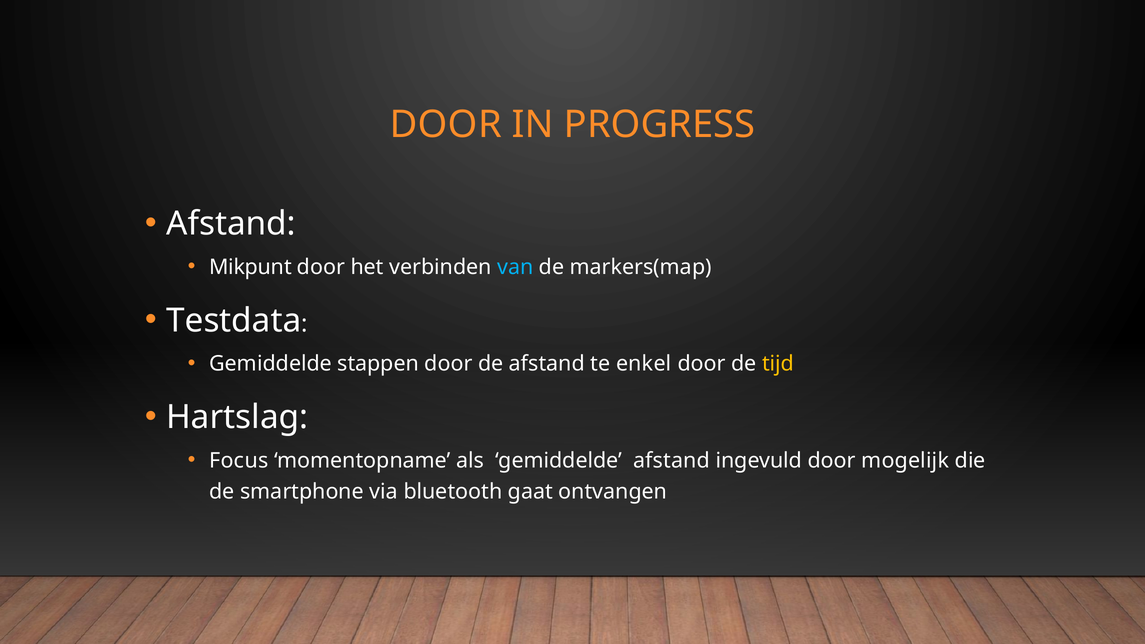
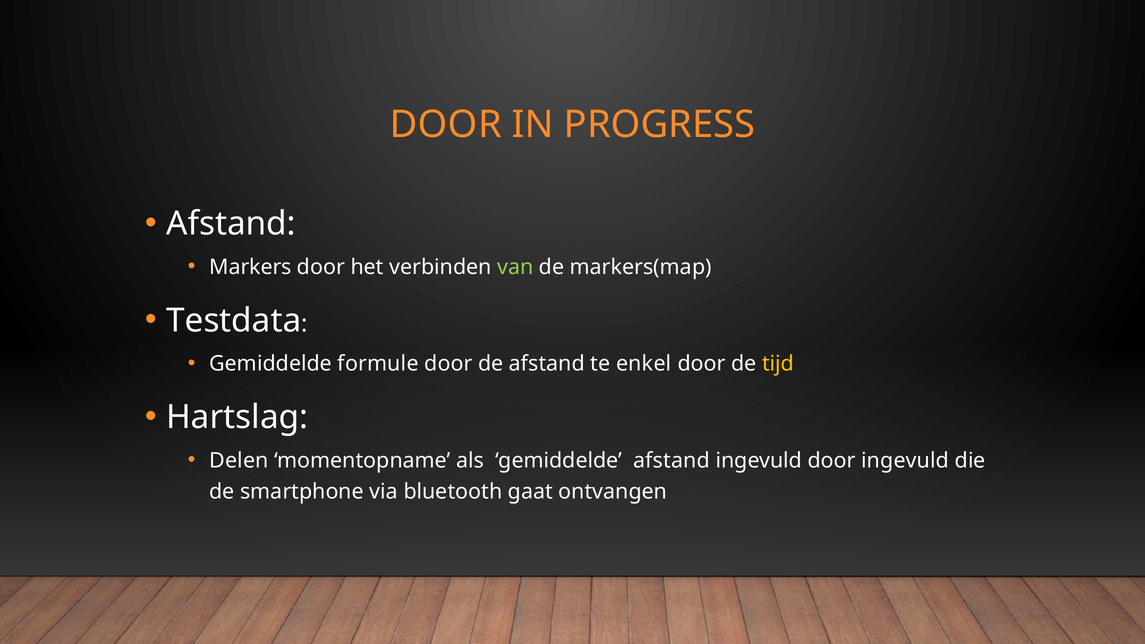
Mikpunt: Mikpunt -> Markers
van colour: light blue -> light green
stappen: stappen -> formule
Focus: Focus -> Delen
door mogelijk: mogelijk -> ingevuld
